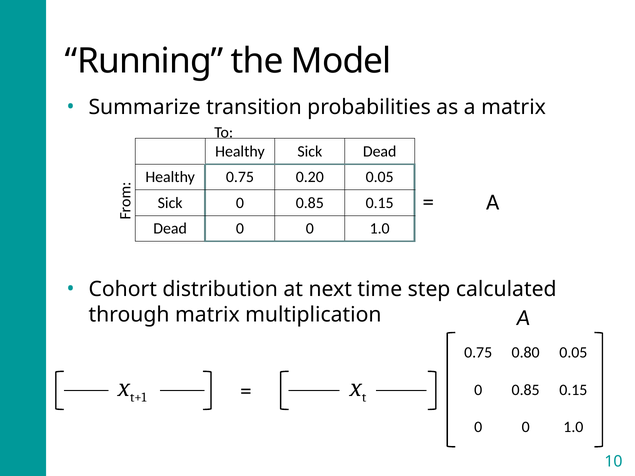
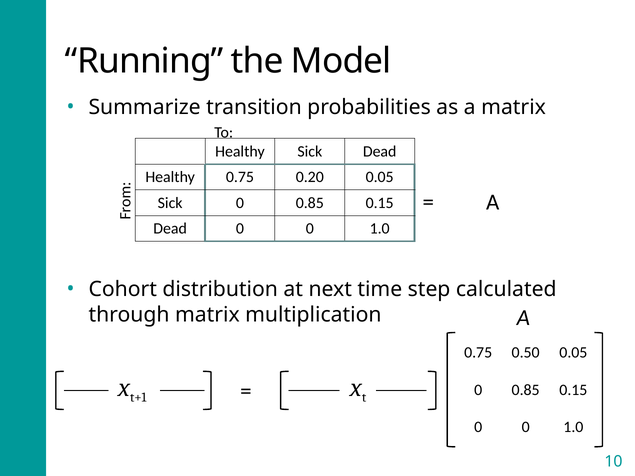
0.80: 0.80 -> 0.50
